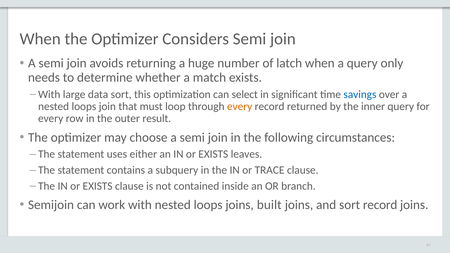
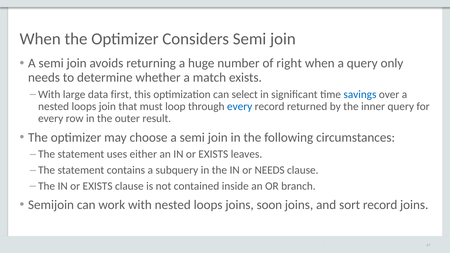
latch: latch -> right
data sort: sort -> first
every at (240, 107) colour: orange -> blue
or TRACE: TRACE -> NEEDS
built: built -> soon
